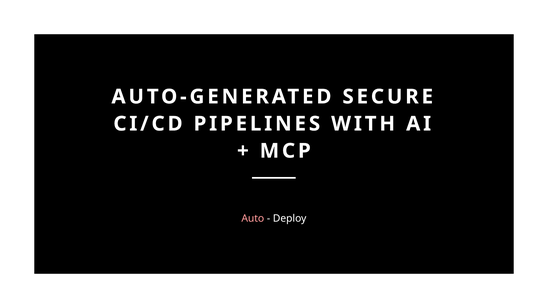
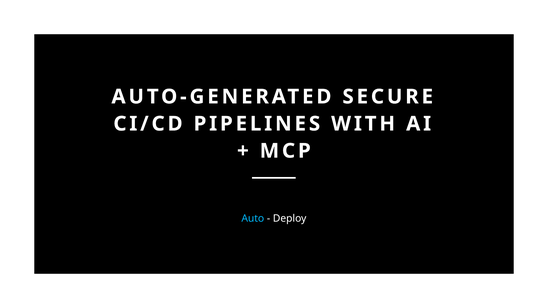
Auto colour: pink -> light blue
